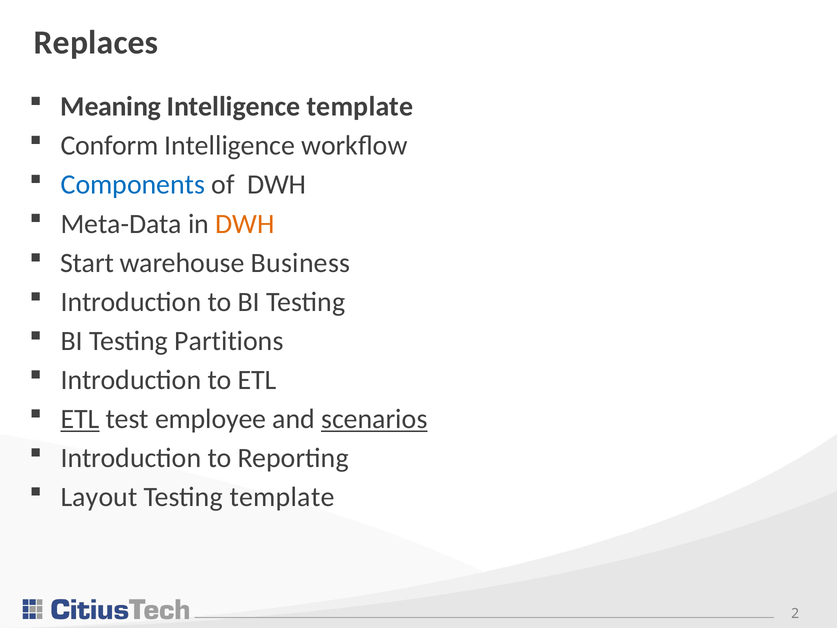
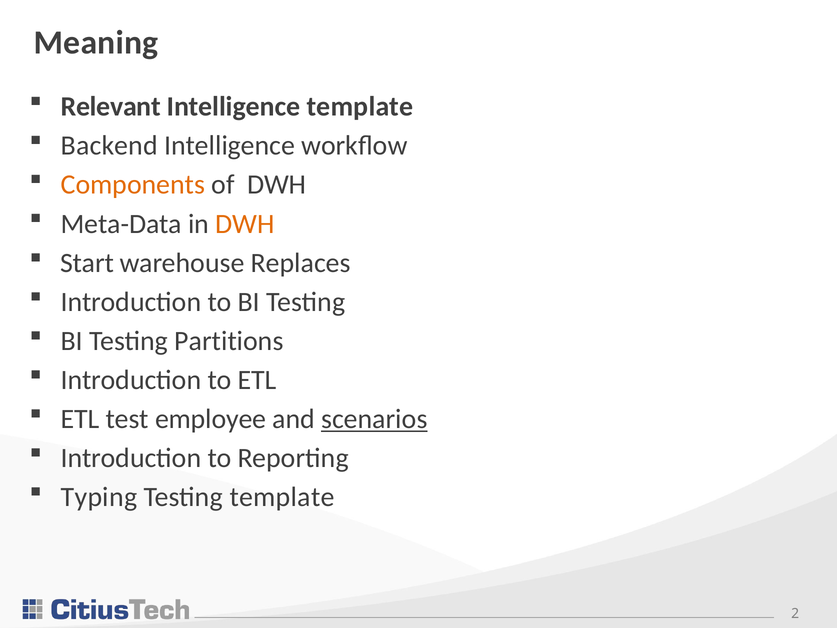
Replaces: Replaces -> Meaning
Meaning: Meaning -> Relevant
Conform: Conform -> Backend
Components colour: blue -> orange
Business: Business -> Replaces
ETL at (80, 419) underline: present -> none
Layout: Layout -> Typing
